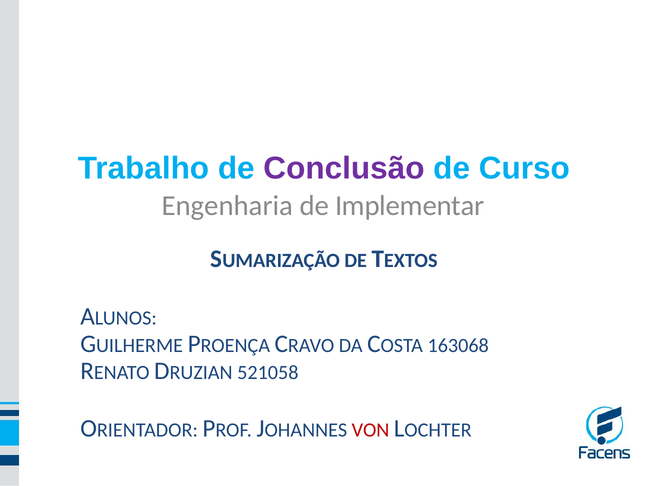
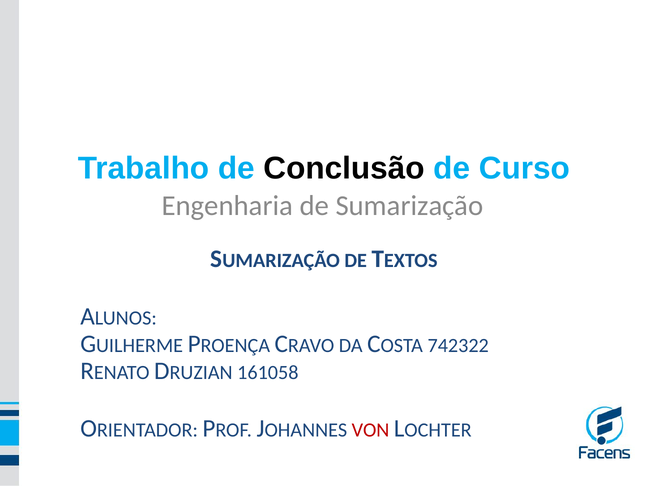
Conclusão colour: purple -> black
Implementar: Implementar -> Sumarização
163068: 163068 -> 742322
521058: 521058 -> 161058
